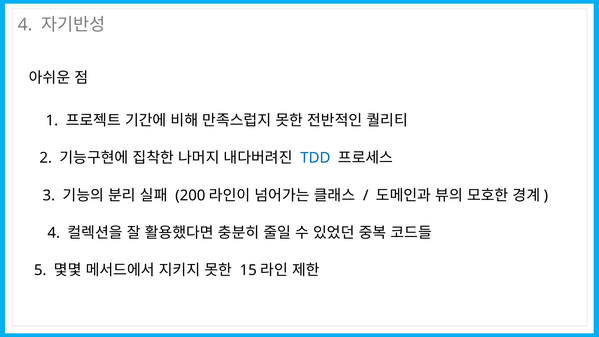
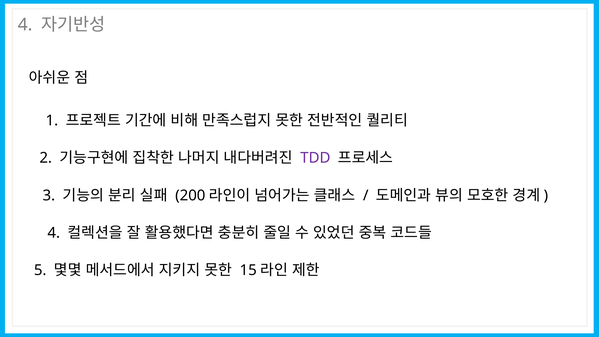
TDD colour: blue -> purple
